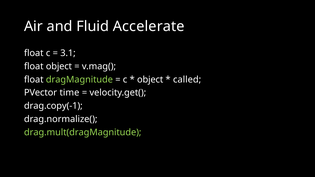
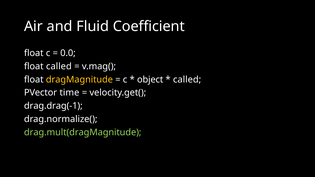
Accelerate: Accelerate -> Coefficient
3.1: 3.1 -> 0.0
float object: object -> called
dragMagnitude colour: light green -> yellow
drag.copy(-1: drag.copy(-1 -> drag.drag(-1
